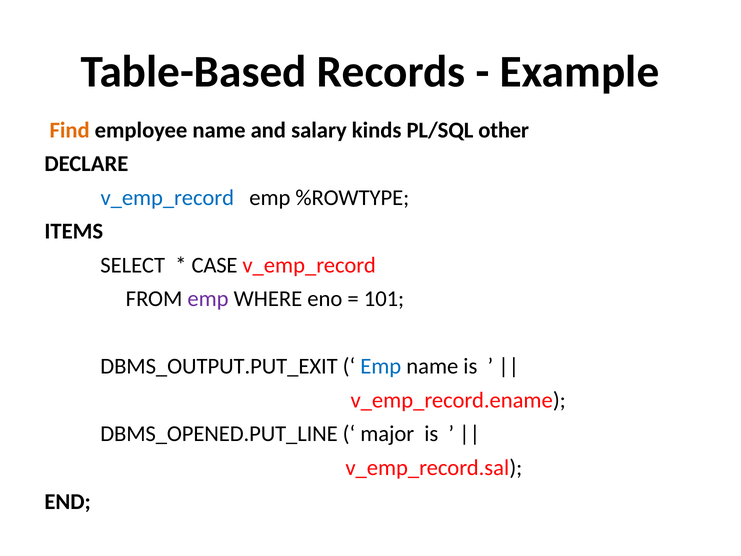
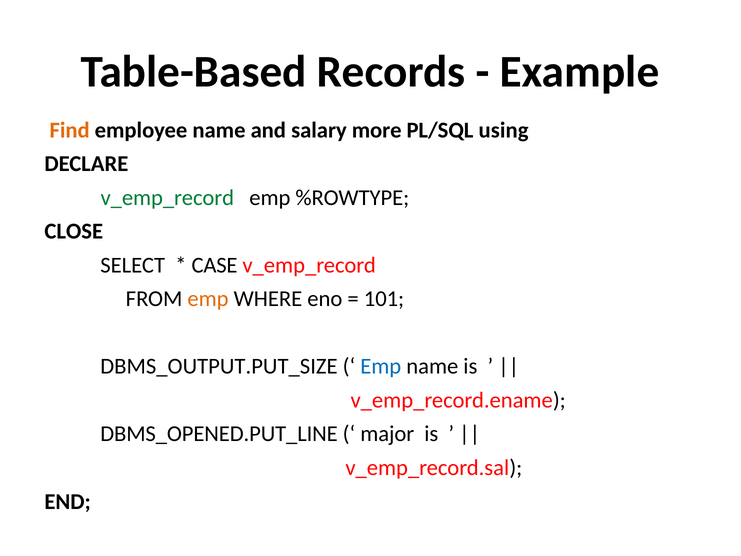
kinds: kinds -> more
other: other -> using
v_emp_record at (167, 198) colour: blue -> green
ITEMS: ITEMS -> CLOSE
emp at (208, 299) colour: purple -> orange
DBMS_OUTPUT.PUT_EXIT: DBMS_OUTPUT.PUT_EXIT -> DBMS_OUTPUT.PUT_SIZE
